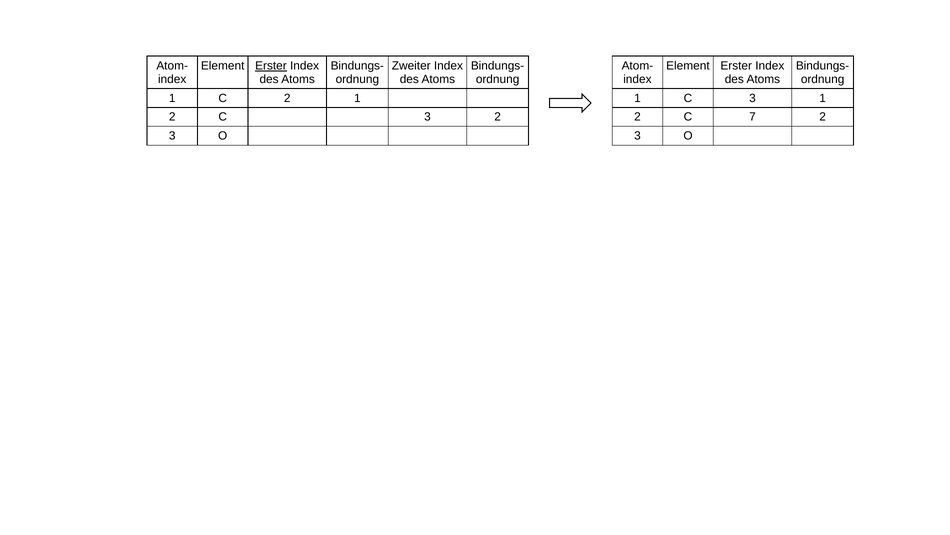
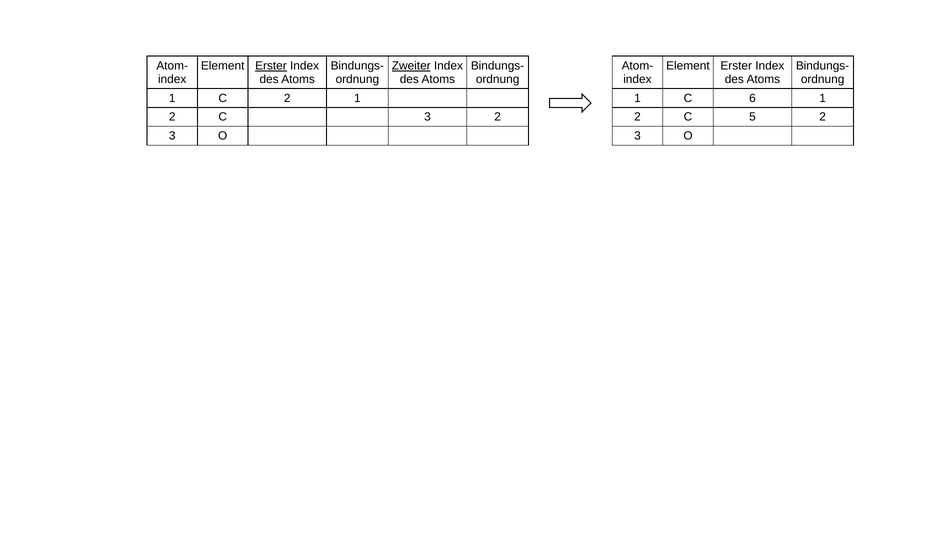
Zweiter underline: none -> present
1 C 3: 3 -> 6
7: 7 -> 5
